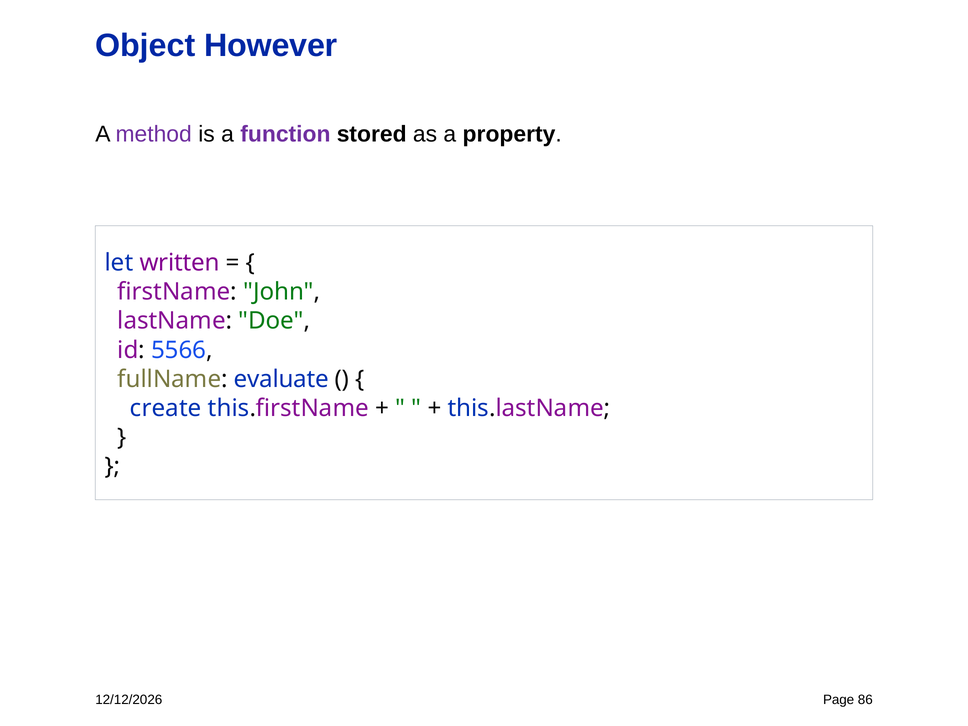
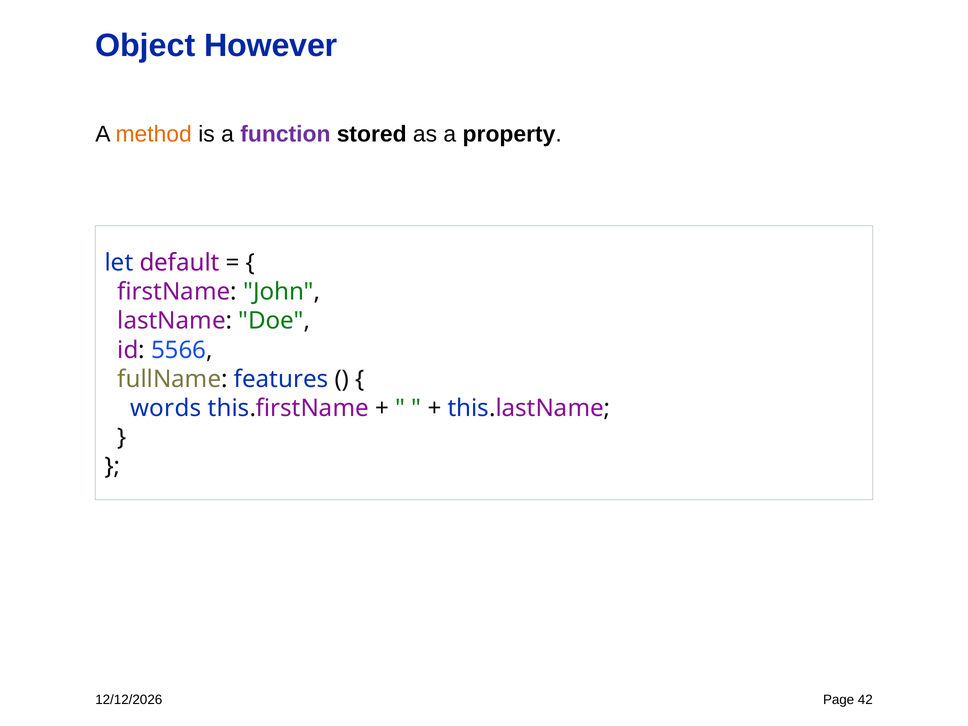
method colour: purple -> orange
written: written -> default
evaluate: evaluate -> features
create: create -> words
86: 86 -> 42
